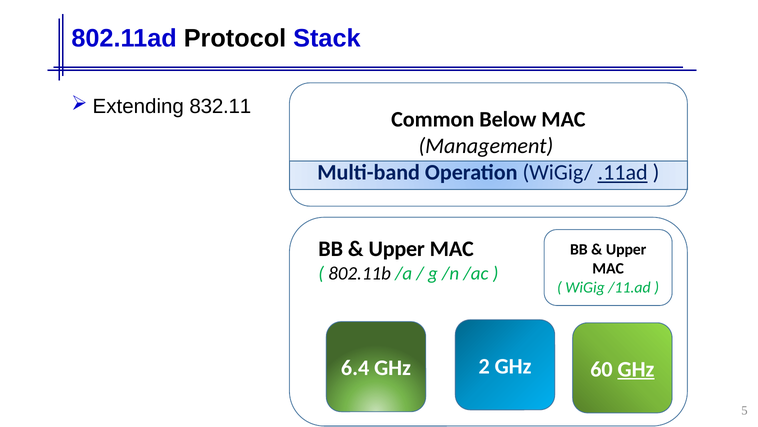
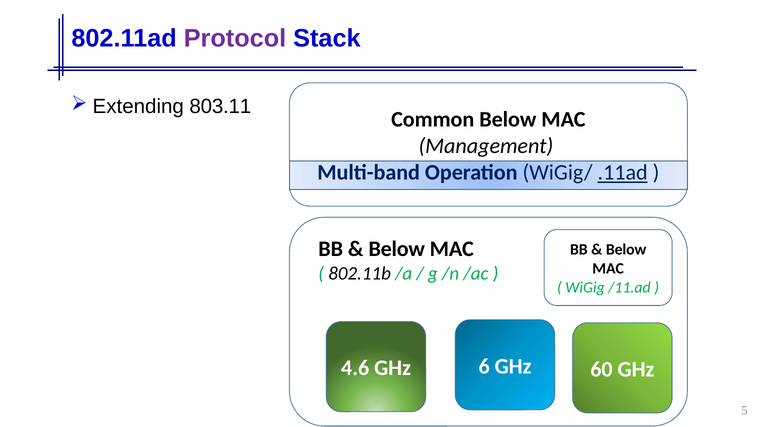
Protocol colour: black -> purple
832.11: 832.11 -> 803.11
Upper at (397, 249): Upper -> Below
Upper at (626, 249): Upper -> Below
6.4: 6.4 -> 4.6
2: 2 -> 6
GHz at (636, 369) underline: present -> none
